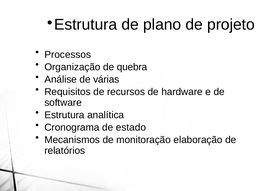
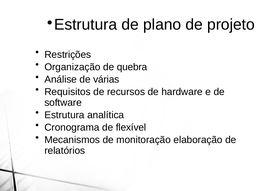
Processos: Processos -> Restrições
estado: estado -> flexível
